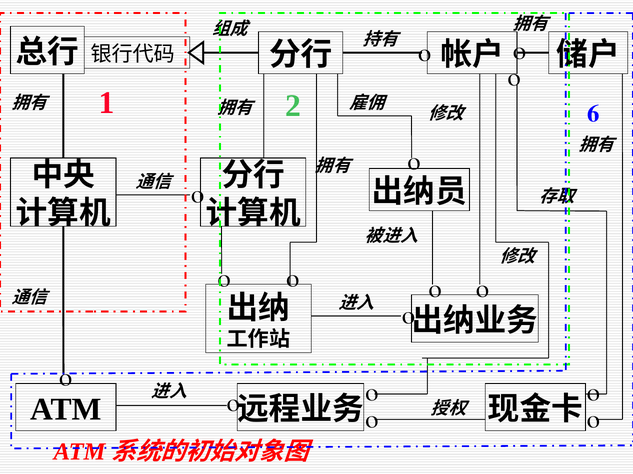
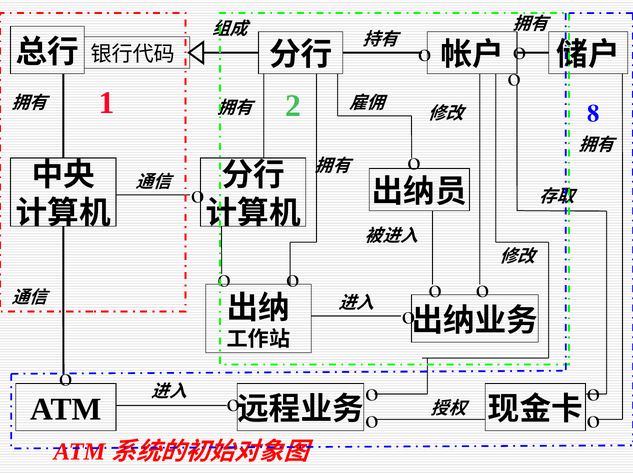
6: 6 -> 8
